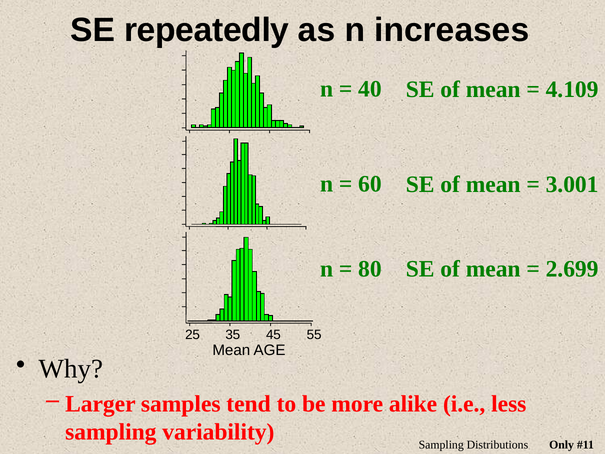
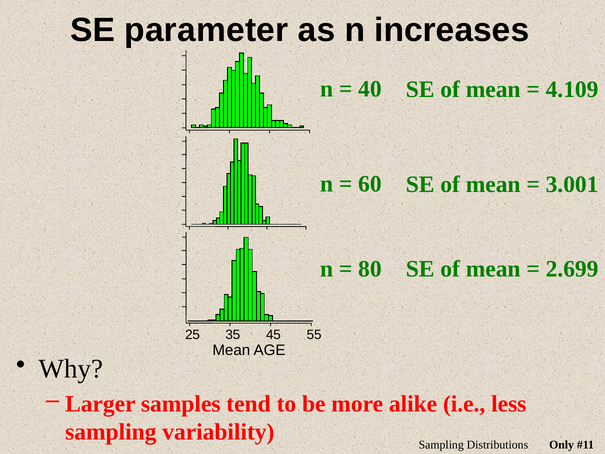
repeatedly: repeatedly -> parameter
